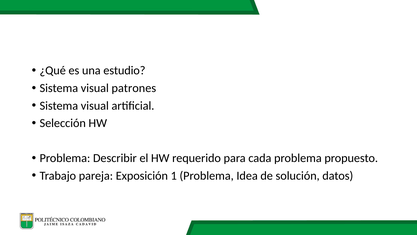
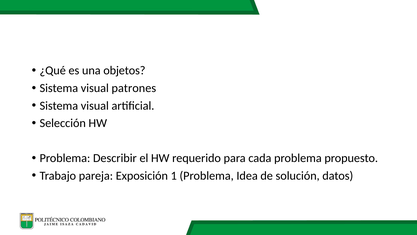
estudio: estudio -> objetos
